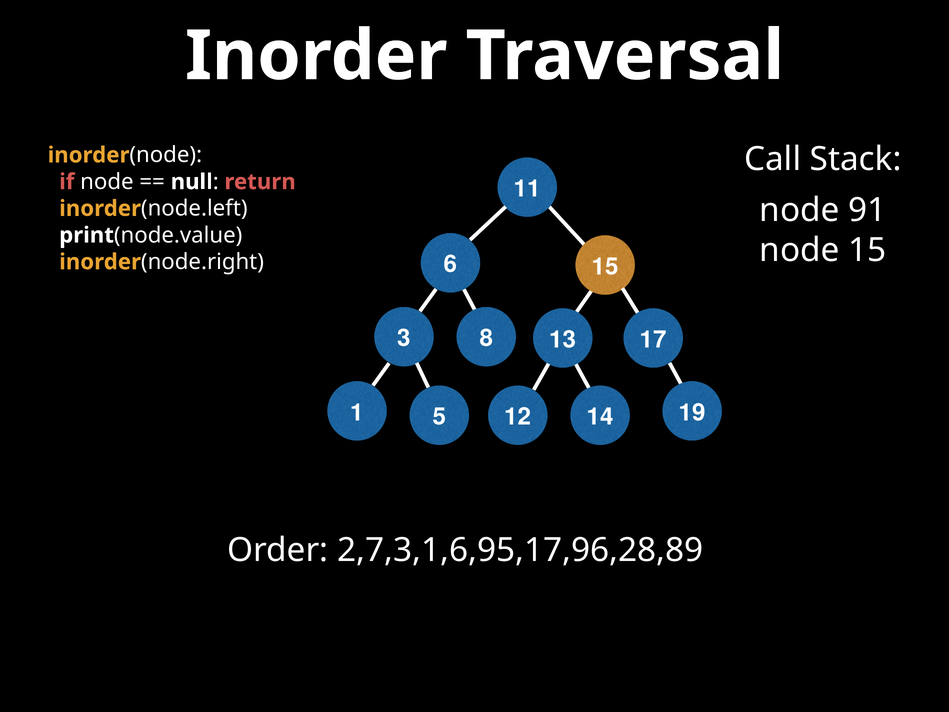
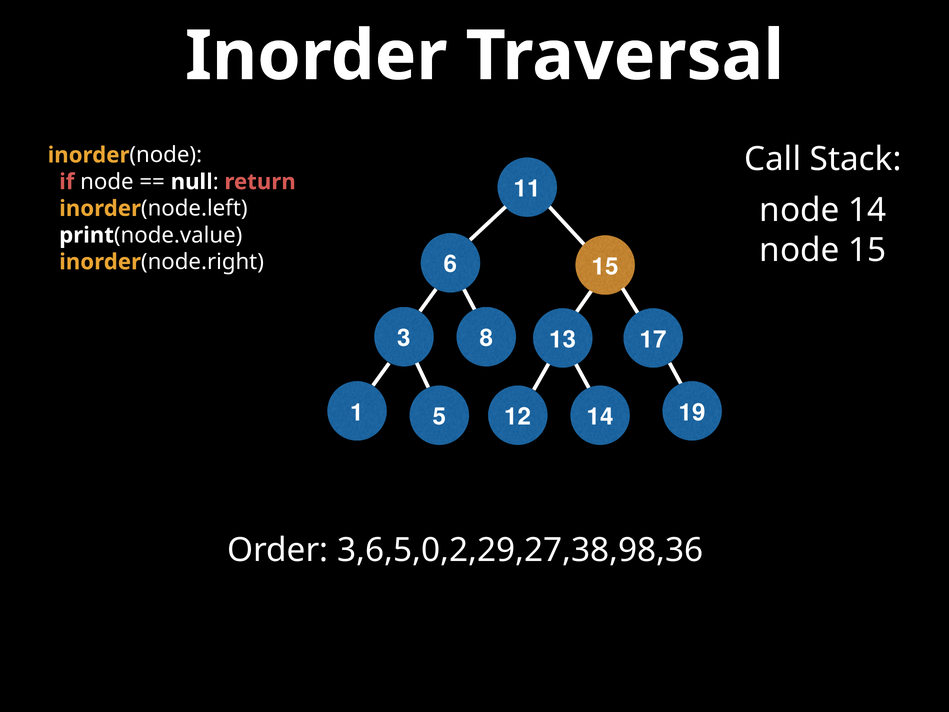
node 91: 91 -> 14
2,7,3,1,6,95,17,96,28,89: 2,7,3,1,6,95,17,96,28,89 -> 3,6,5,0,2,29,27,38,98,36
